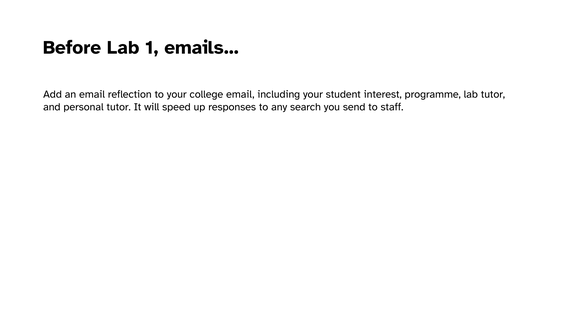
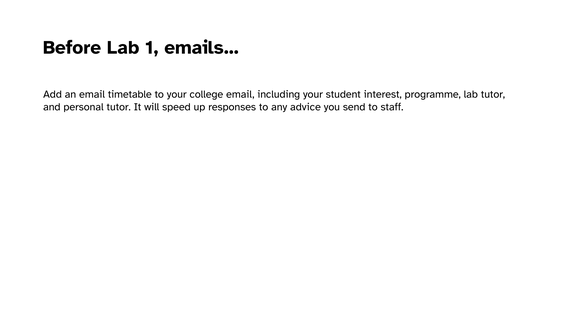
reflection: reflection -> timetable
search: search -> advice
